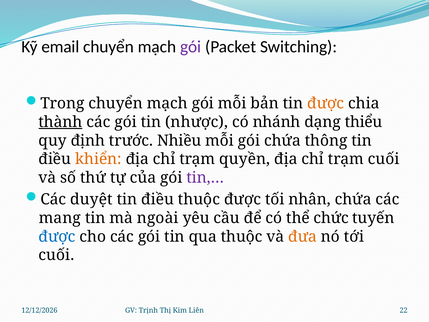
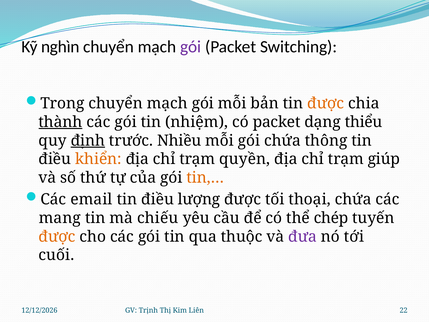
email: email -> nghìn
nhược: nhược -> nhiệm
có nhánh: nhánh -> packet
định underline: none -> present
trạm cuối: cuối -> giúp
tin,… colour: purple -> orange
duyệt: duyệt -> email
điều thuộc: thuộc -> lượng
nhân: nhân -> thoại
ngoài: ngoài -> chiếu
chức: chức -> chép
được at (57, 236) colour: blue -> orange
đưa colour: orange -> purple
